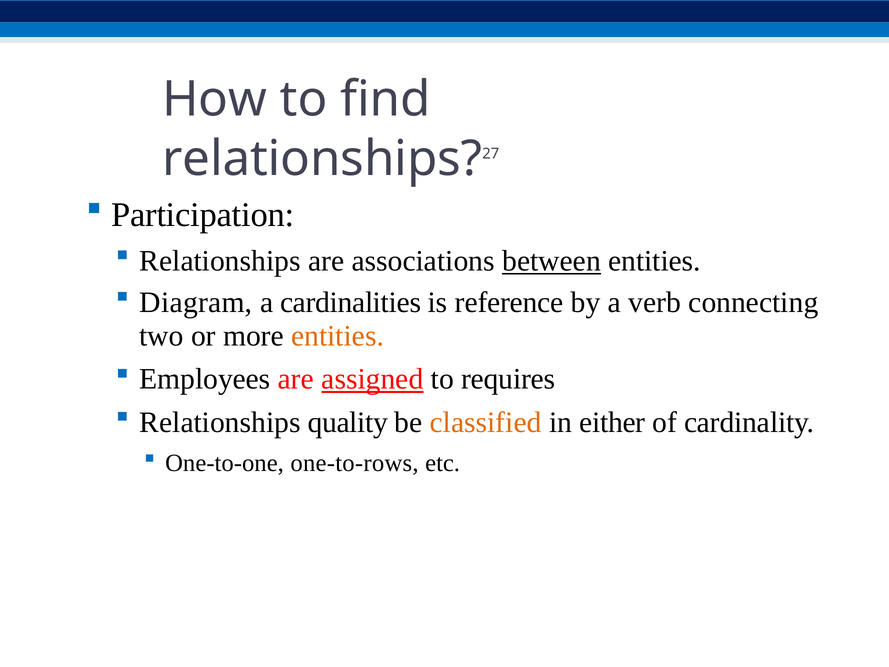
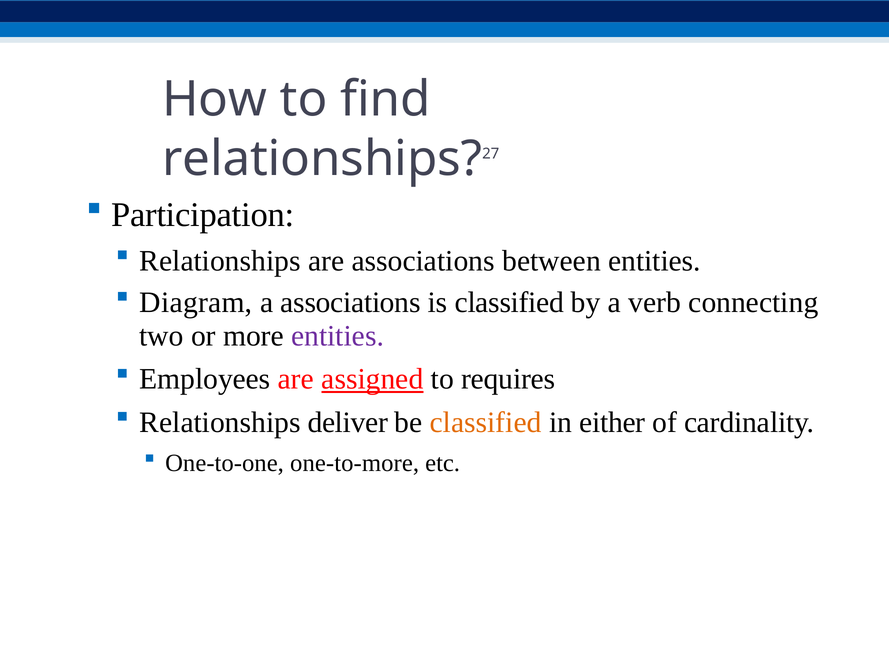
between underline: present -> none
a cardinalities: cardinalities -> associations
is reference: reference -> classified
entities at (338, 336) colour: orange -> purple
quality: quality -> deliver
one-to-rows: one-to-rows -> one-to-more
